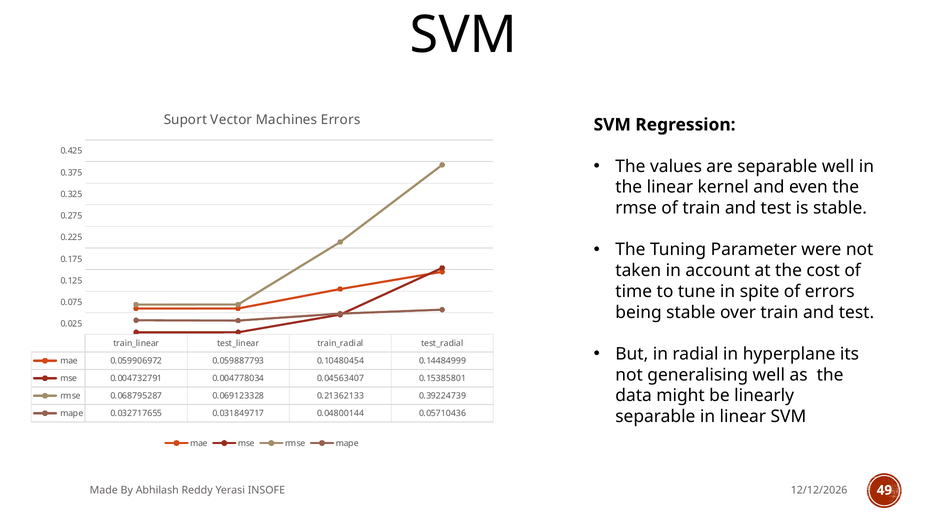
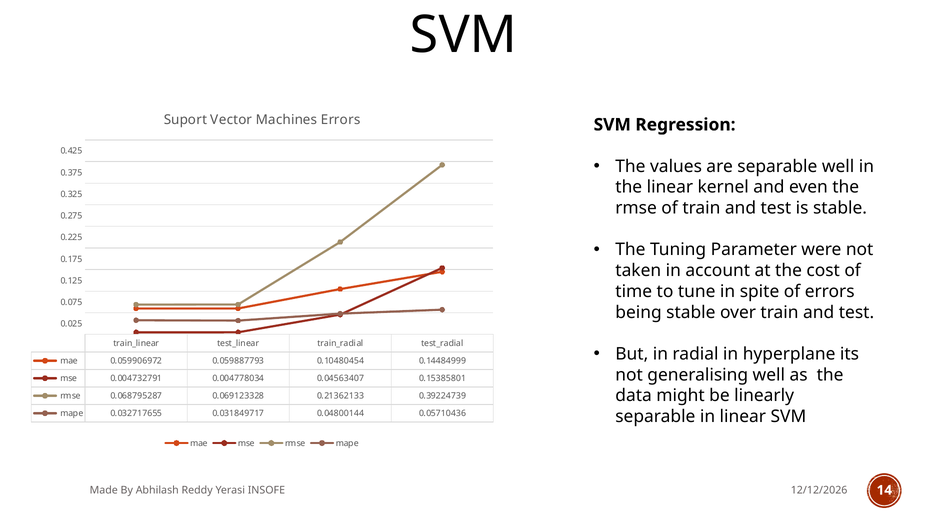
49: 49 -> 14
